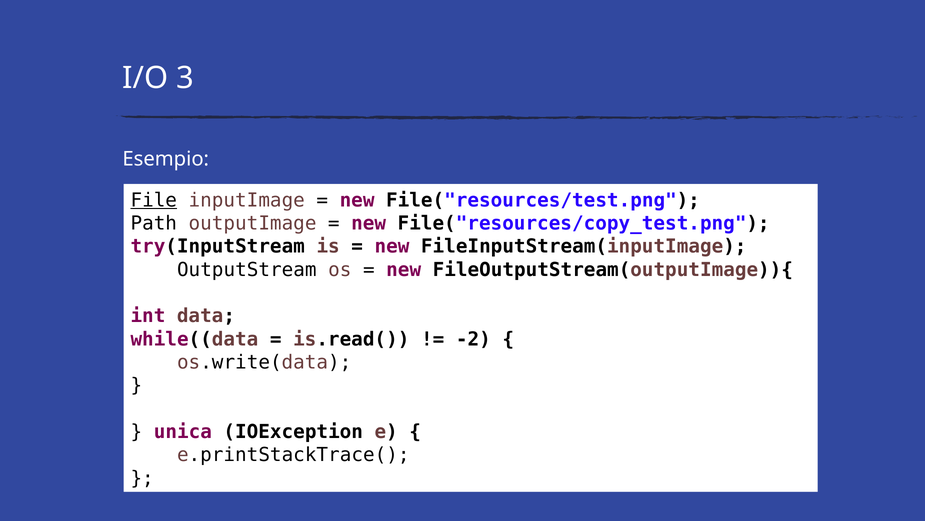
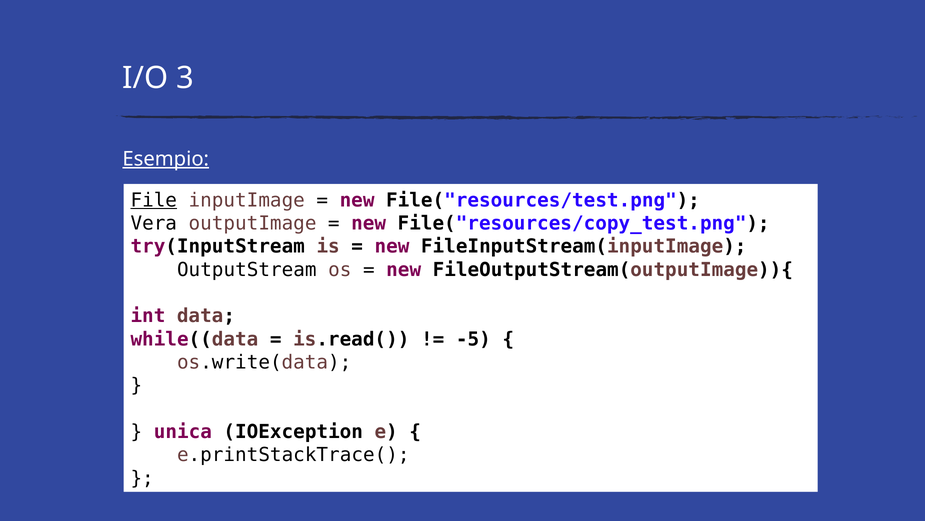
Esempio underline: none -> present
Path: Path -> Vera
-2: -2 -> -5
